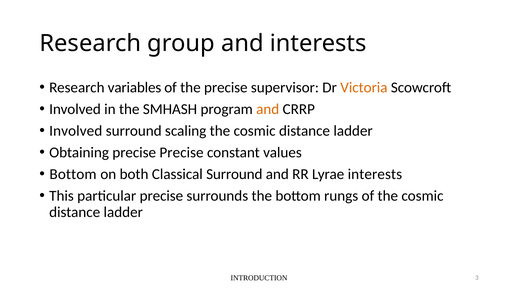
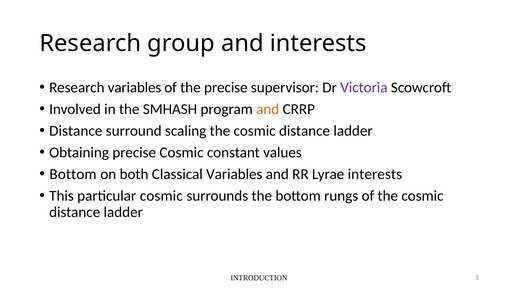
Victoria colour: orange -> purple
Involved at (76, 131): Involved -> Distance
precise Precise: Precise -> Cosmic
Classical Surround: Surround -> Variables
particular precise: precise -> cosmic
